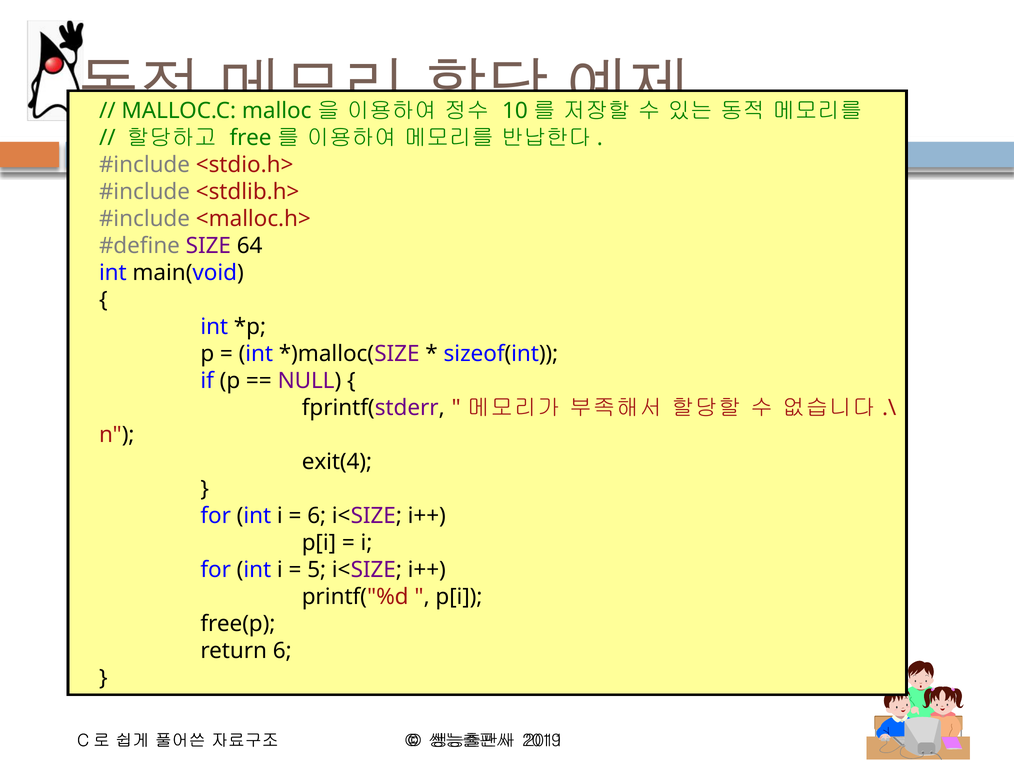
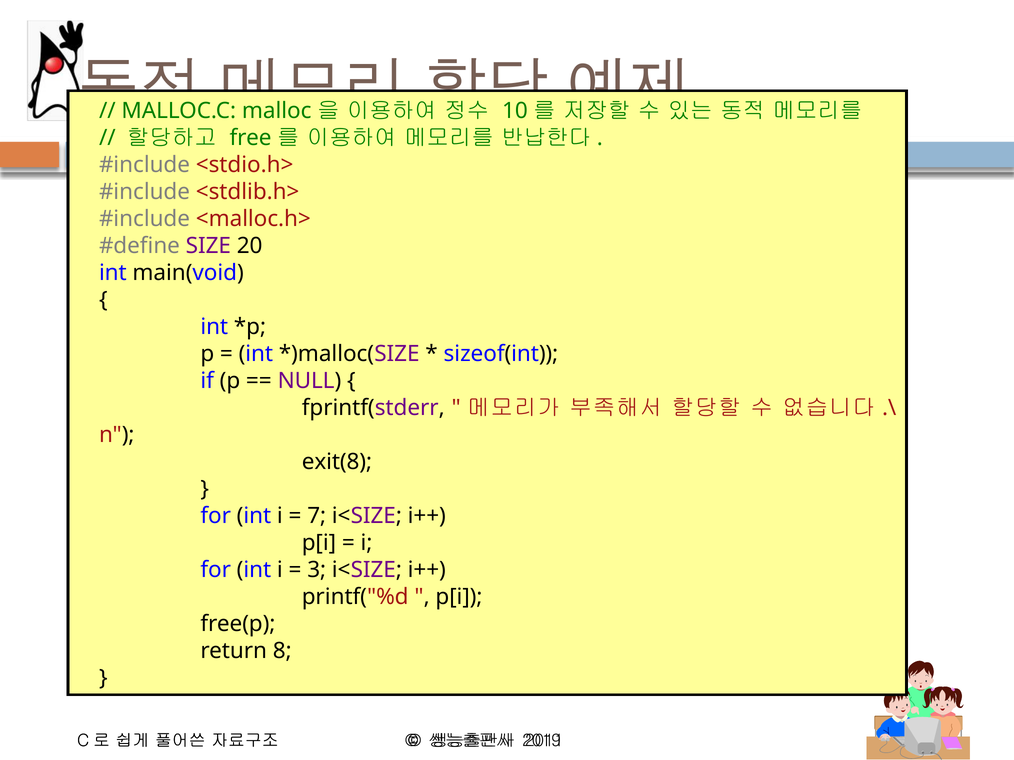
64: 64 -> 20
exit(4: exit(4 -> exit(8
6 at (317, 516): 6 -> 7
5: 5 -> 3
return 6: 6 -> 8
